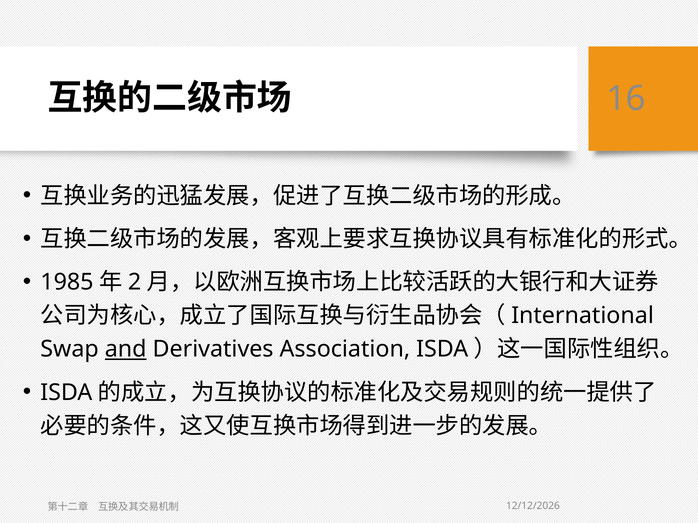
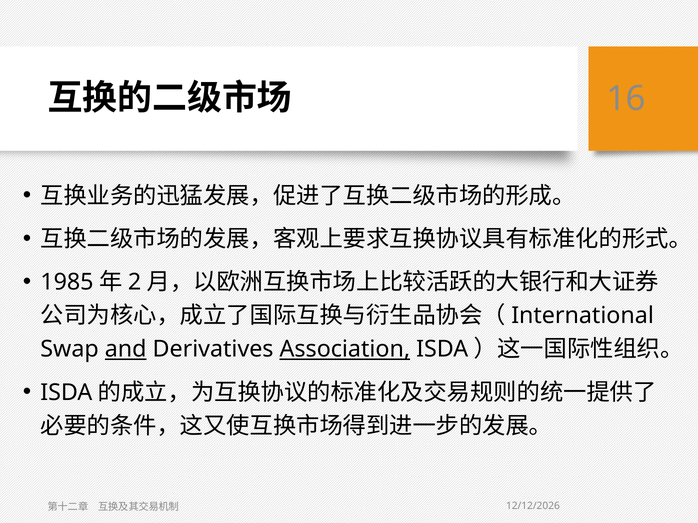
Association underline: none -> present
